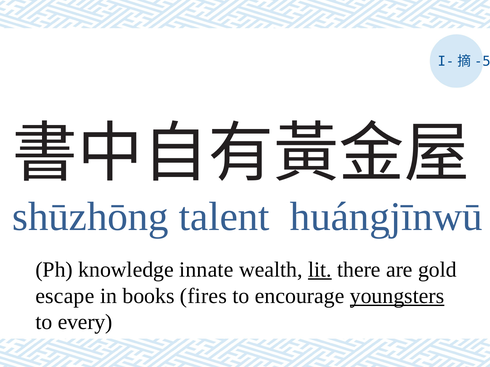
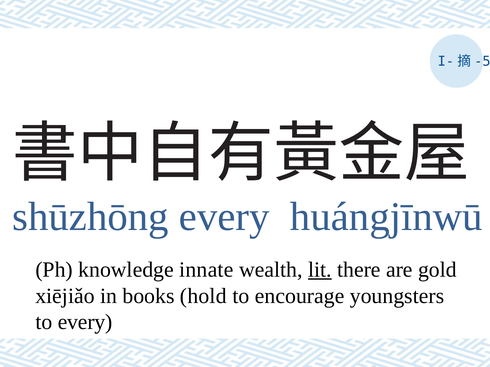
shūzhōng talent: talent -> every
escape: escape -> xiējiǎo
fires: fires -> hold
youngsters underline: present -> none
